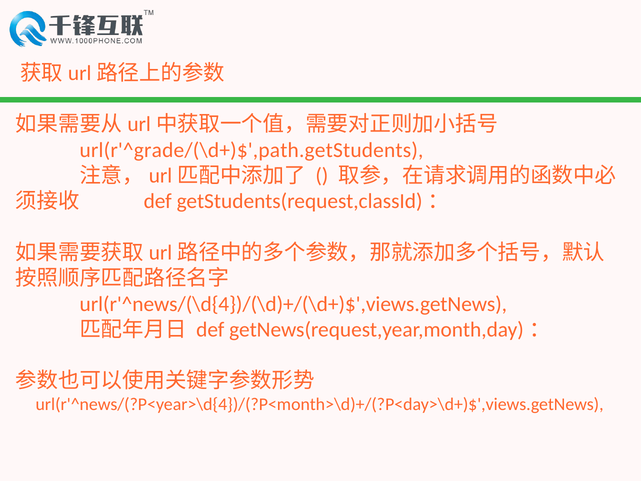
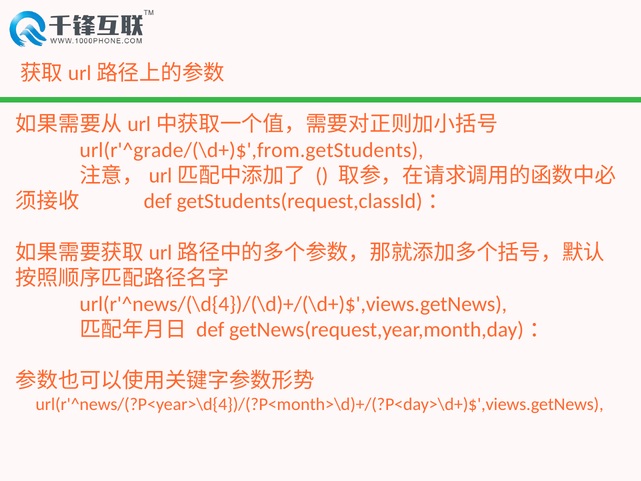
url(r'^grade/(\d+)$',path.getStudents: url(r'^grade/(\d+)$',path.getStudents -> url(r'^grade/(\d+)$',from.getStudents
